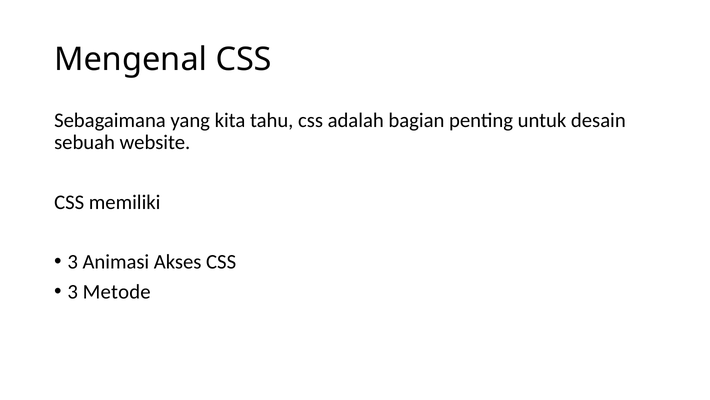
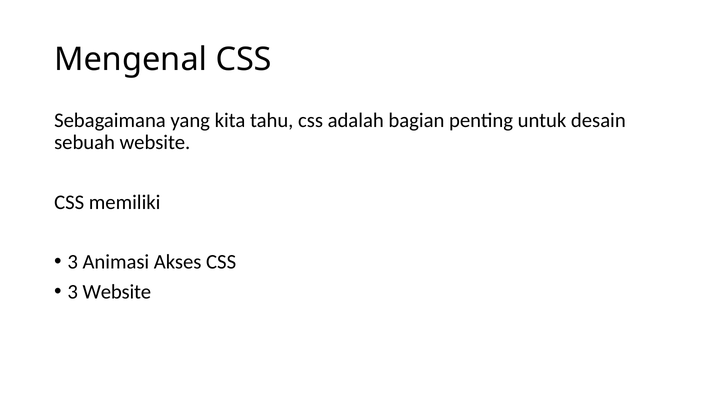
3 Metode: Metode -> Website
